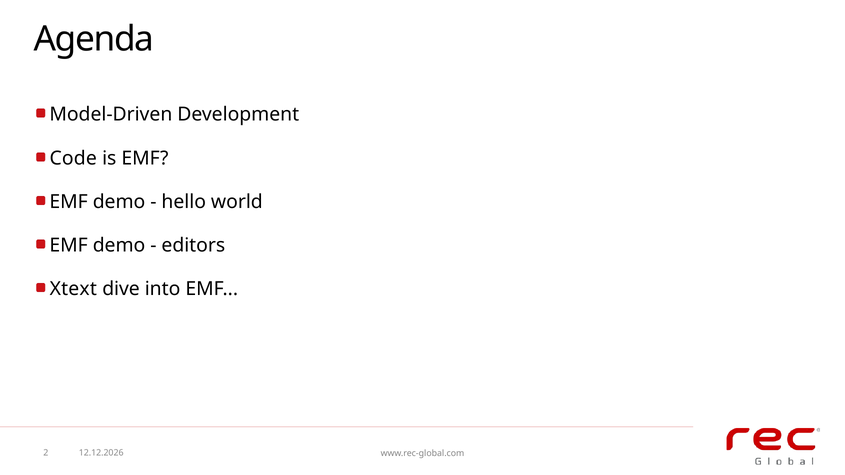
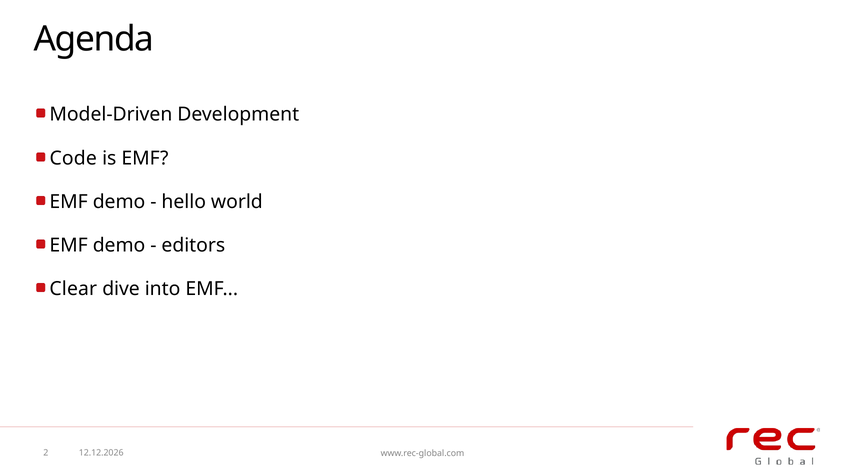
Xtext: Xtext -> Clear
